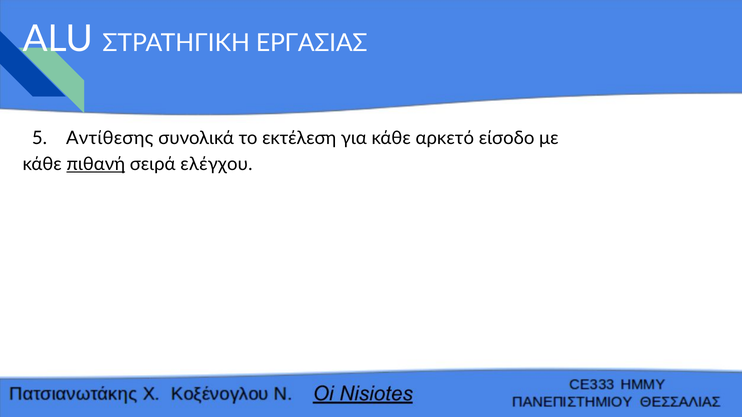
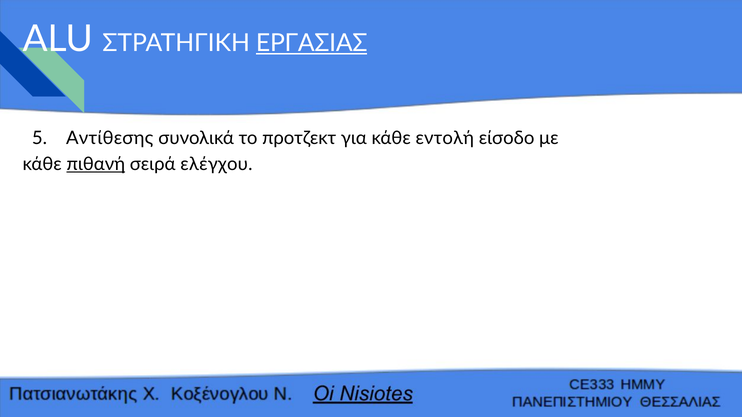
ΕΡΓΑΣΙΑΣ underline: none -> present
εκτέλεση: εκτέλεση -> προτζεκτ
αρκετό: αρκετό -> εντολή
